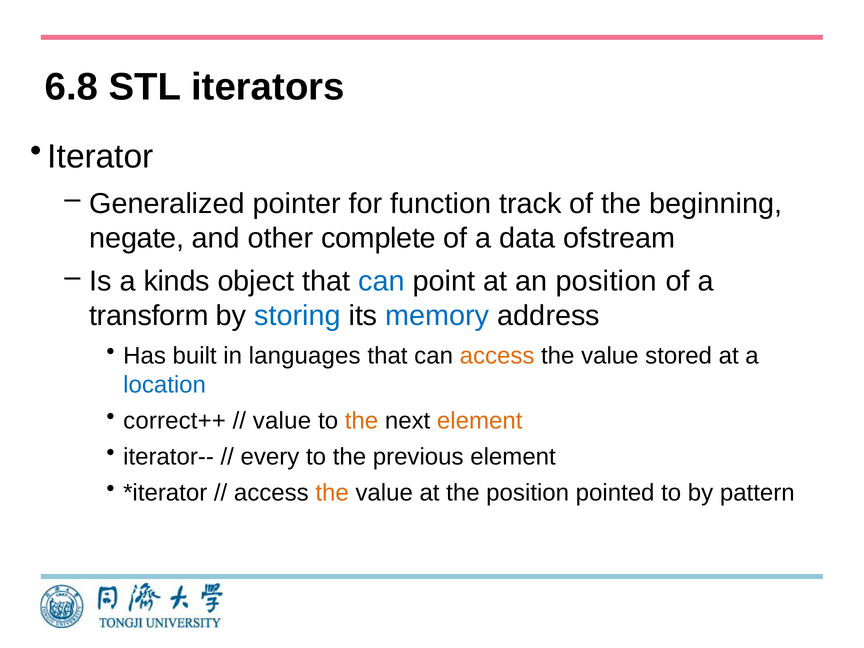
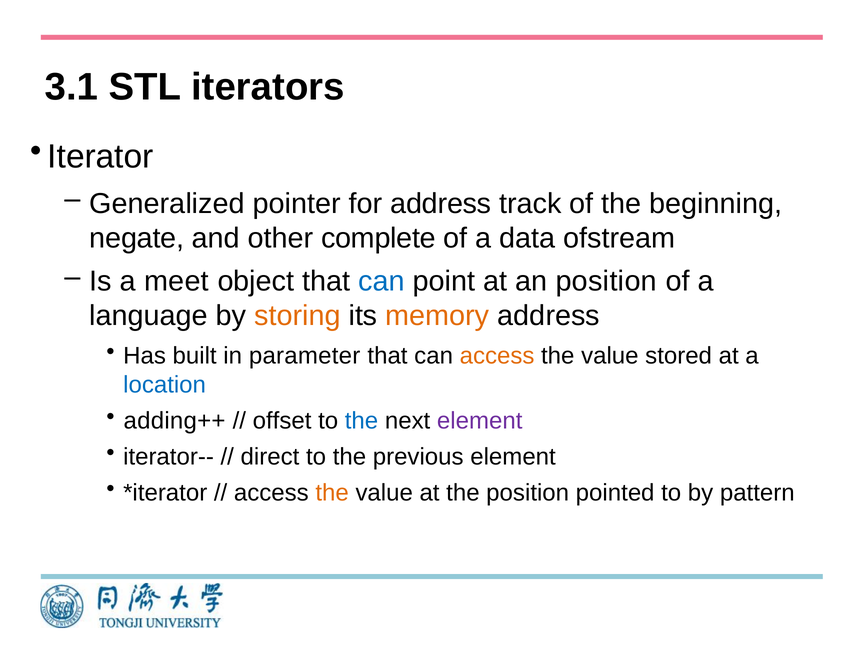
6.8: 6.8 -> 3.1
for function: function -> address
kinds: kinds -> meet
transform: transform -> language
storing colour: blue -> orange
memory colour: blue -> orange
languages: languages -> parameter
correct++: correct++ -> adding++
value at (282, 421): value -> offset
the at (362, 421) colour: orange -> blue
element at (480, 421) colour: orange -> purple
every: every -> direct
